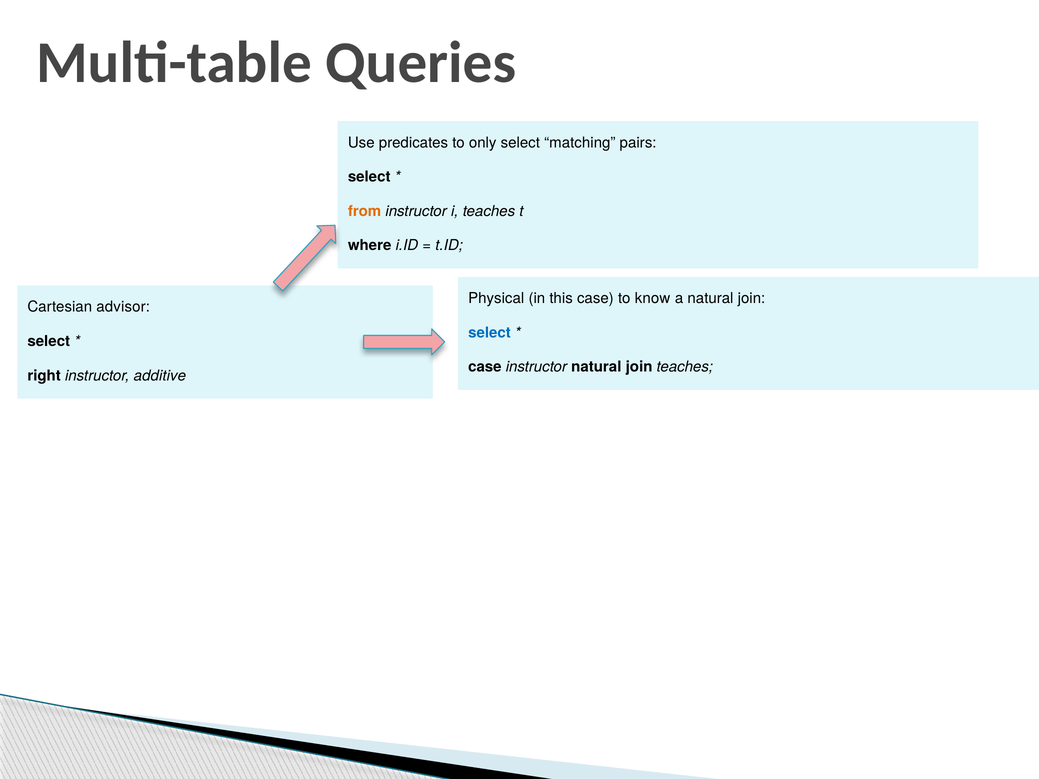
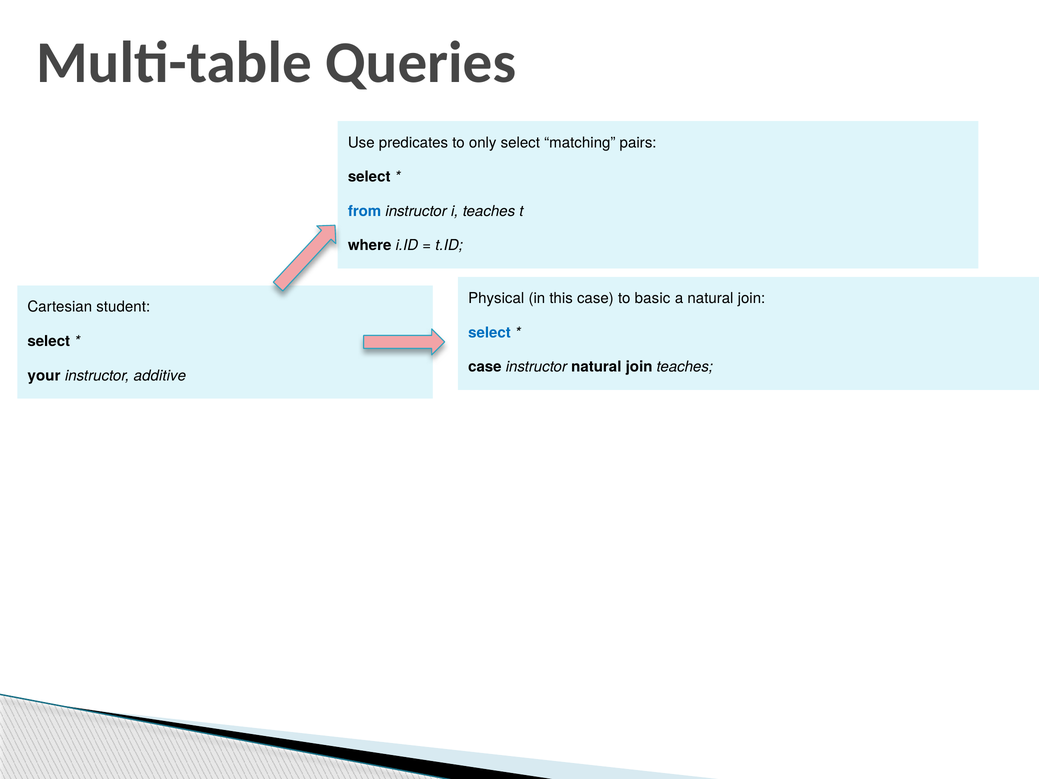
from colour: orange -> blue
know: know -> basic
advisor: advisor -> student
right: right -> your
